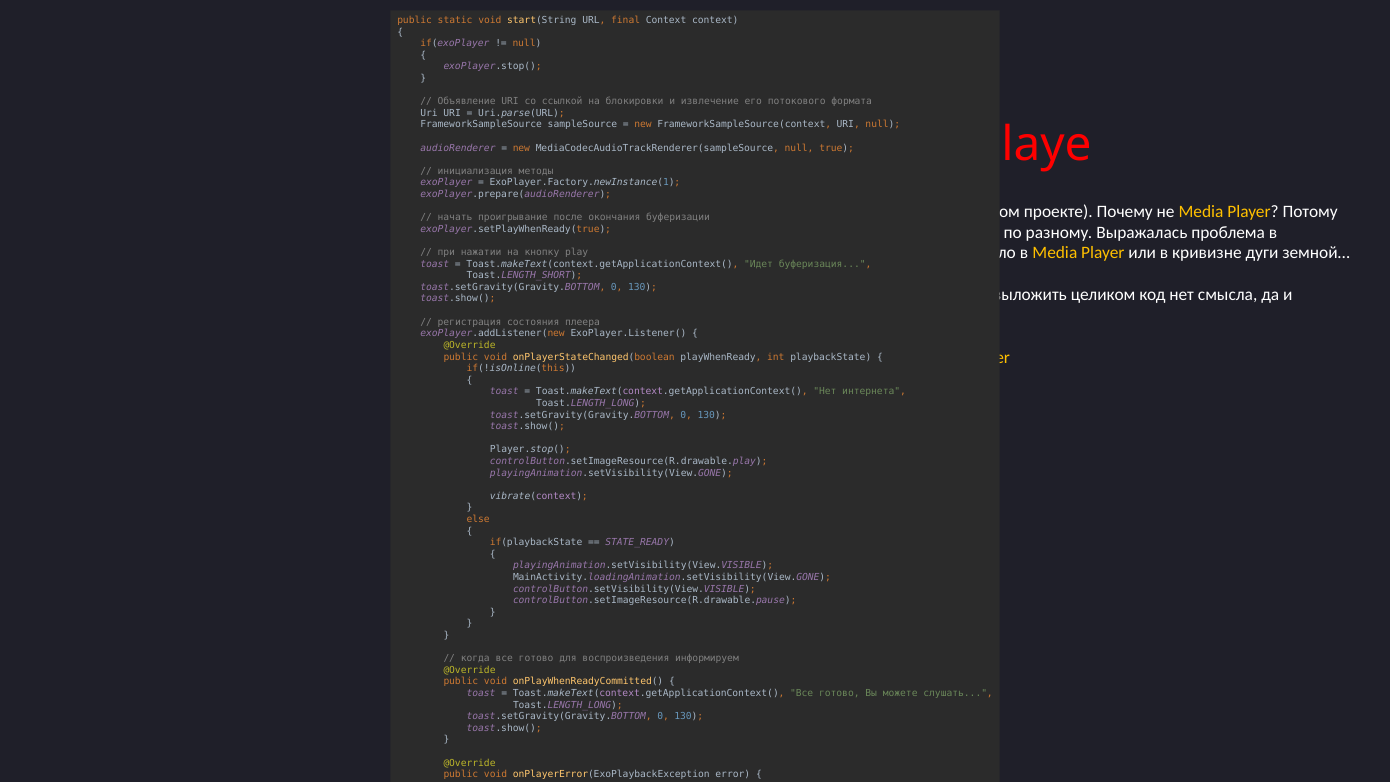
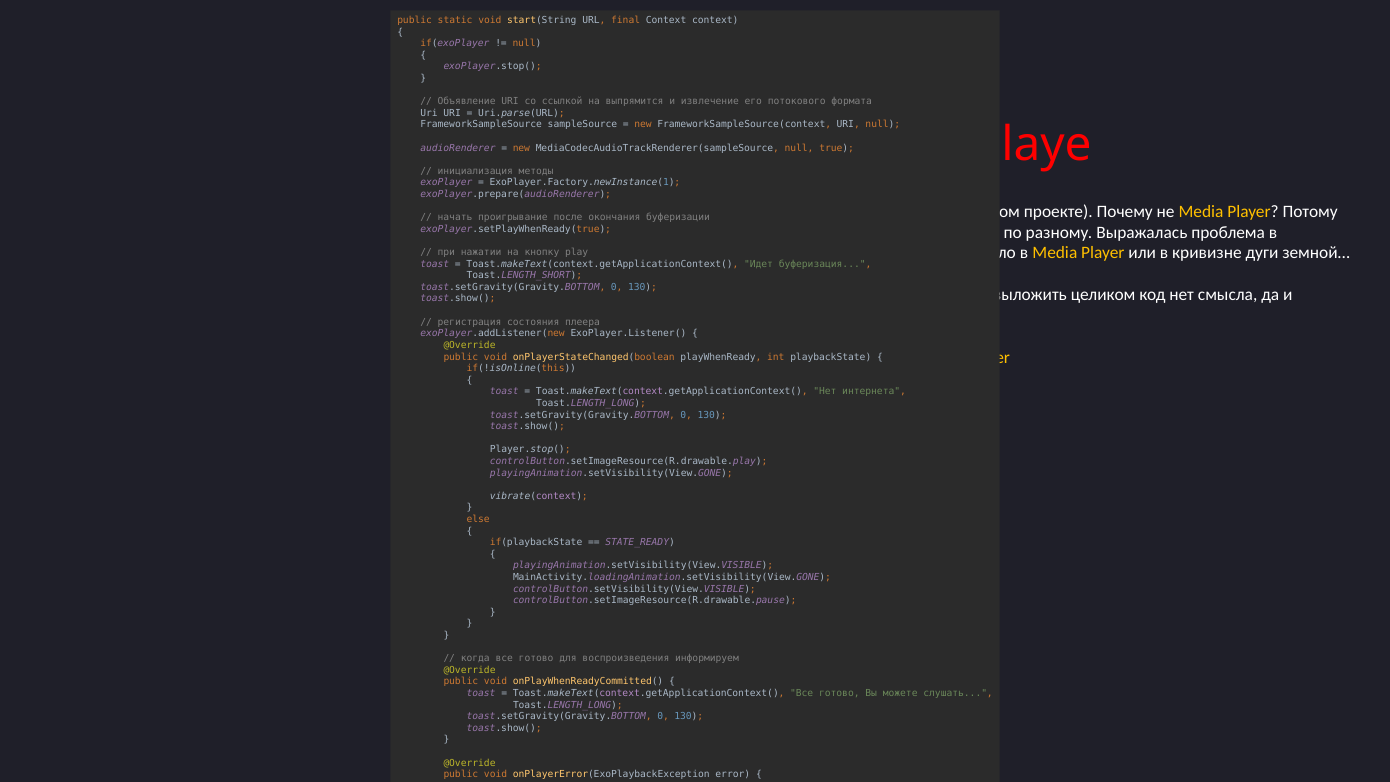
блокировки: блокировки -> выпрямится
